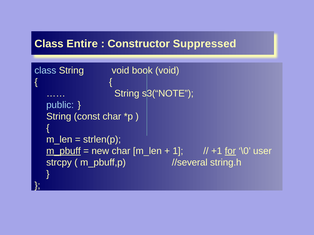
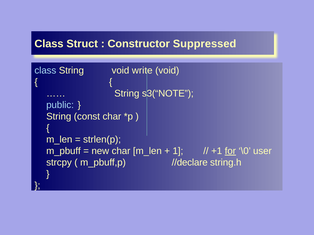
Entire: Entire -> Struct
book: book -> write
m_pbuff underline: present -> none
//several: //several -> //declare
